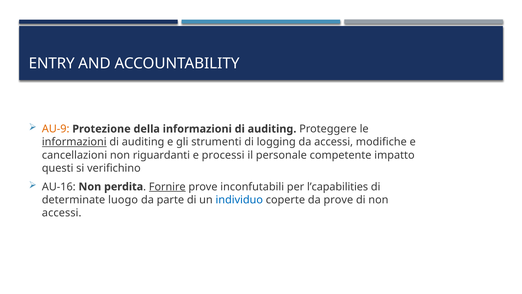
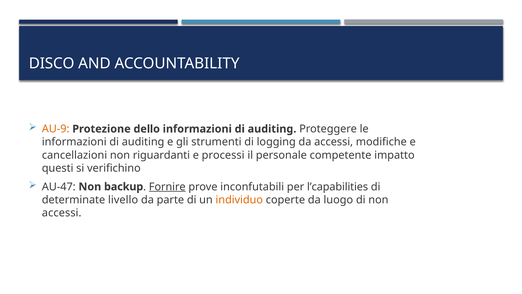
ENTRY: ENTRY -> DISCO
della: della -> dello
informazioni at (74, 142) underline: present -> none
AU-16: AU-16 -> AU-47
perdita: perdita -> backup
luogo: luogo -> livello
individuo colour: blue -> orange
da prove: prove -> luogo
